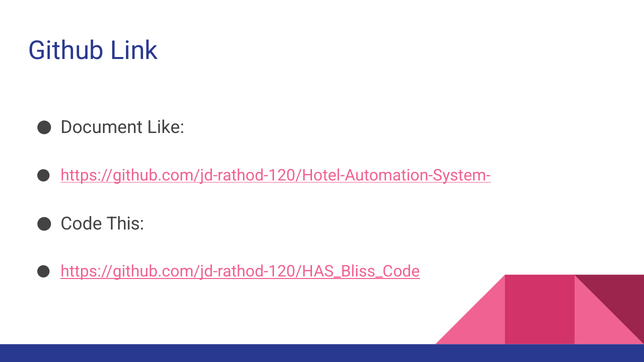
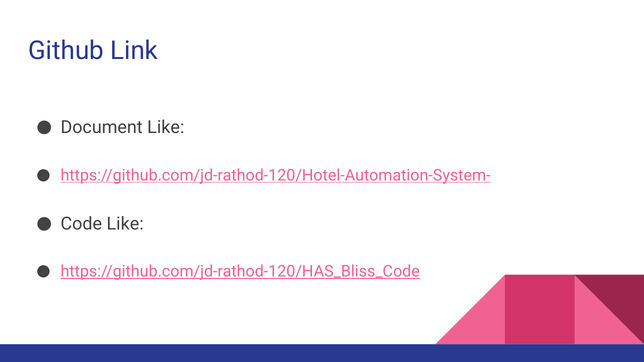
Code This: This -> Like
